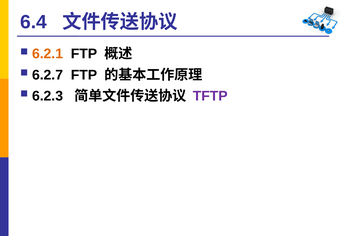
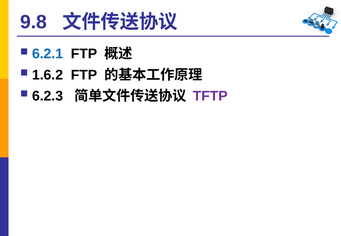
6.4: 6.4 -> 9.8
6.2.1 colour: orange -> blue
6.2.7: 6.2.7 -> 1.6.2
